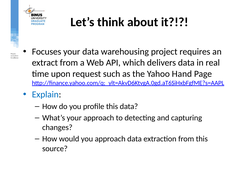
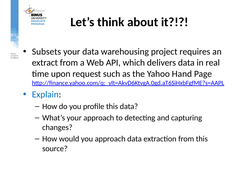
Focuses: Focuses -> Subsets
